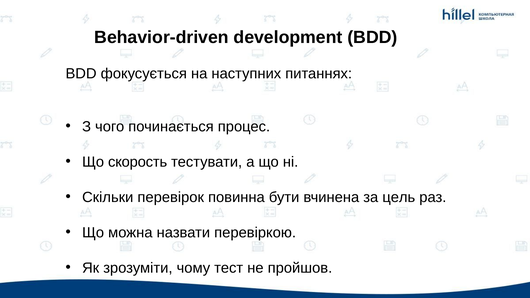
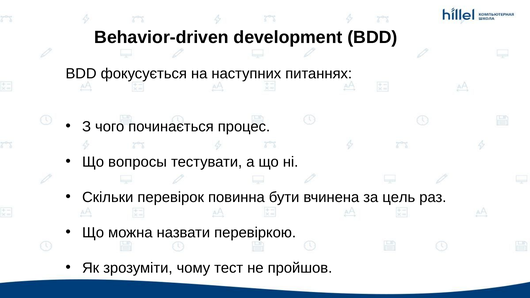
скорость: скорость -> вопросы
